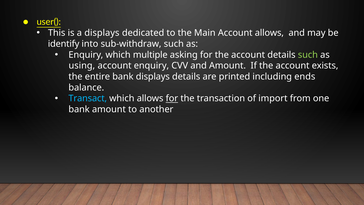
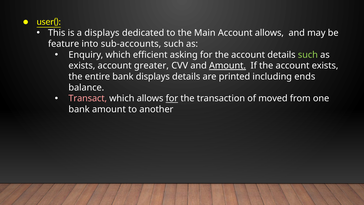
identify: identify -> feature
sub-withdraw: sub-withdraw -> sub-accounts
multiple: multiple -> efficient
using at (82, 66): using -> exists
account enquiry: enquiry -> greater
Amount at (227, 66) underline: none -> present
Transact colour: light blue -> pink
import: import -> moved
